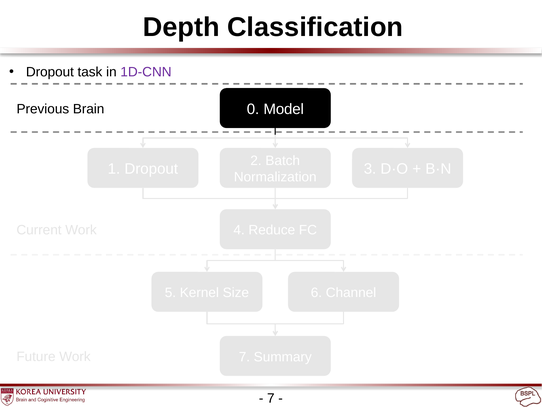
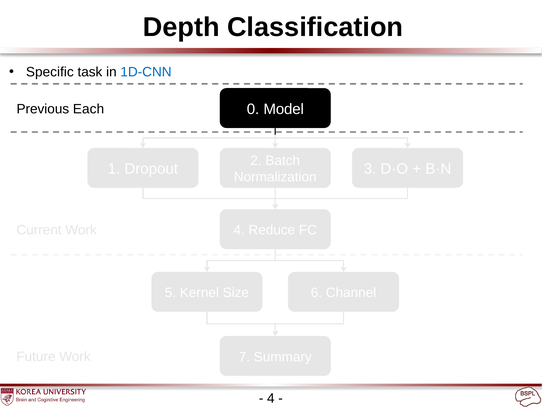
Dropout at (50, 72): Dropout -> Specific
1D-CNN colour: purple -> blue
Brain: Brain -> Each
7 at (271, 398): 7 -> 4
